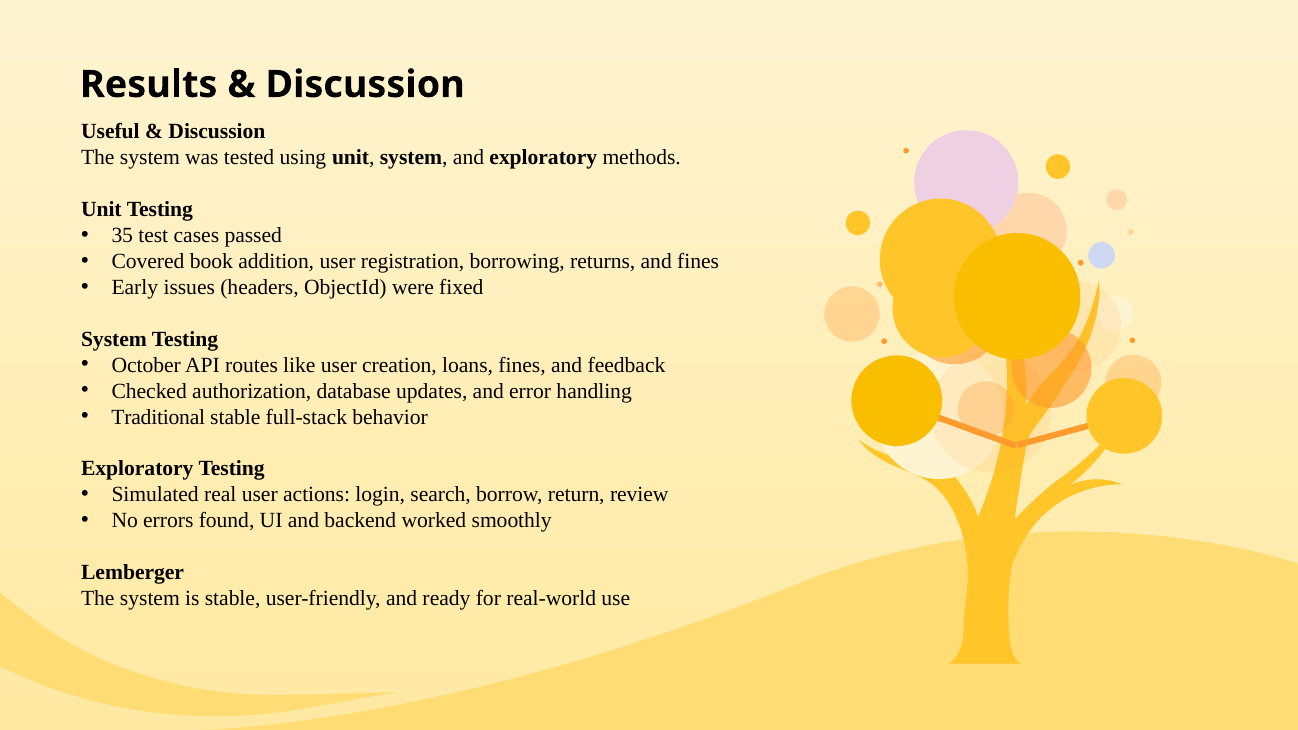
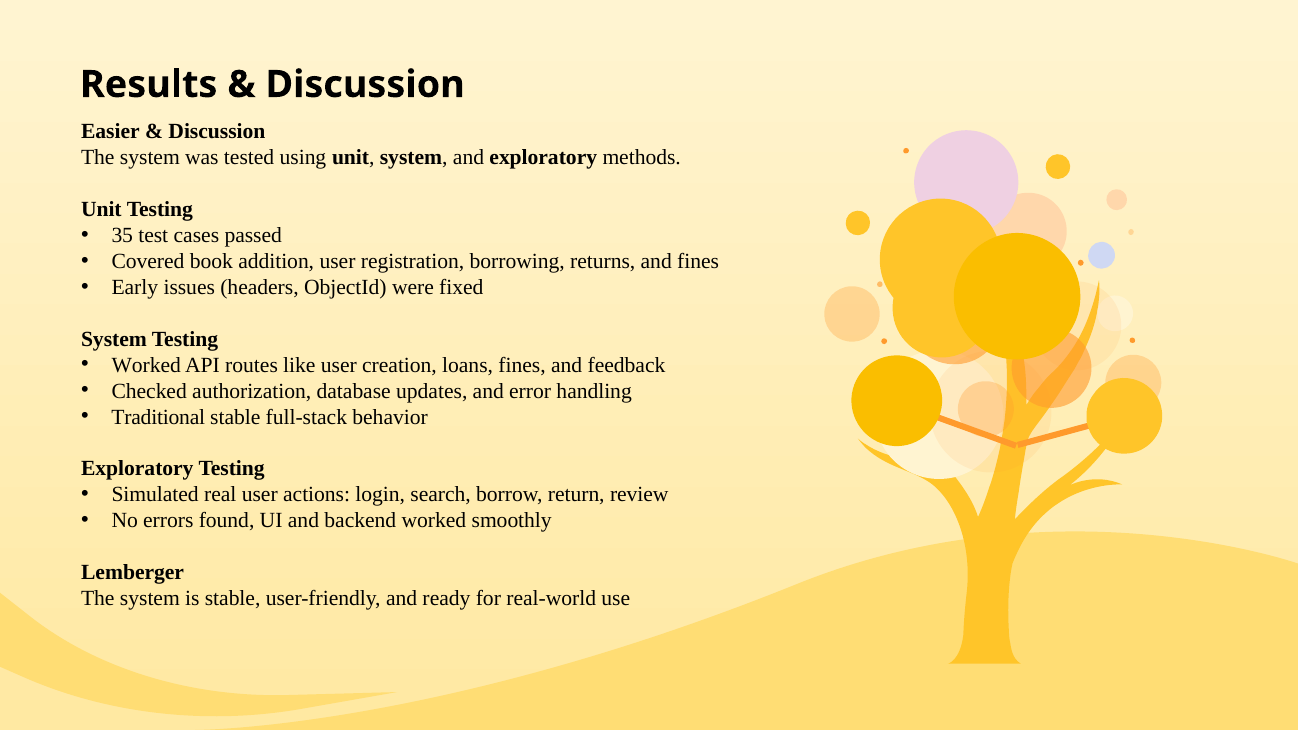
Useful: Useful -> Easier
October at (146, 365): October -> Worked
